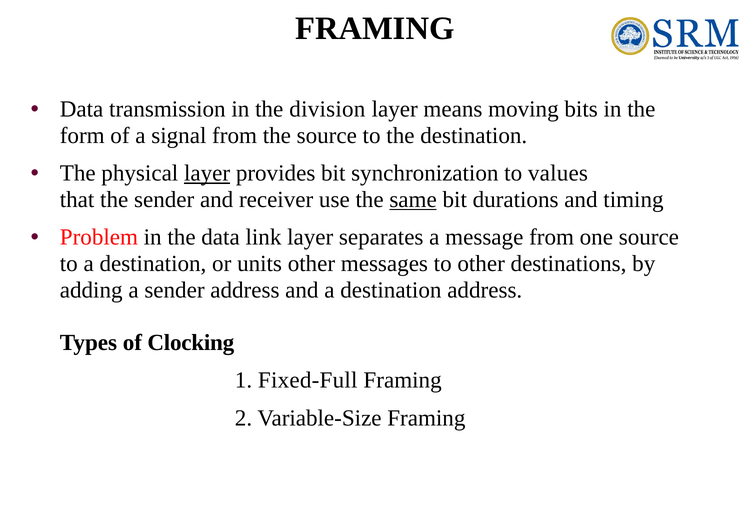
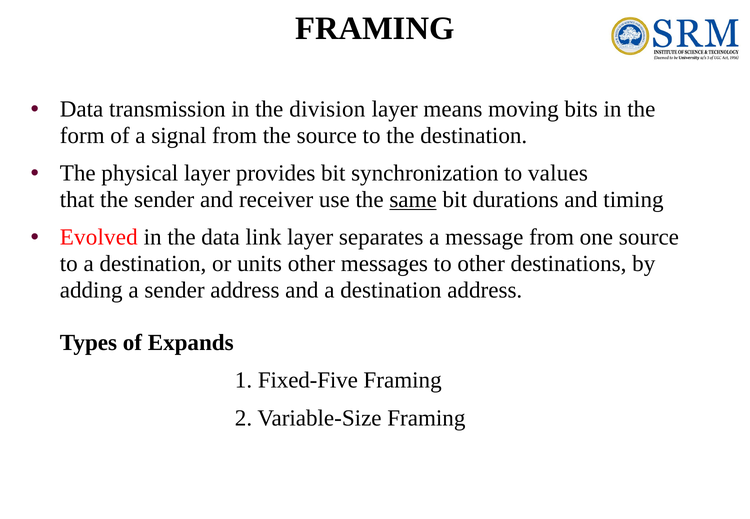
layer at (207, 173) underline: present -> none
Problem: Problem -> Evolved
Clocking: Clocking -> Expands
Fixed-Full: Fixed-Full -> Fixed-Five
